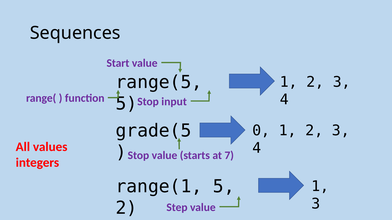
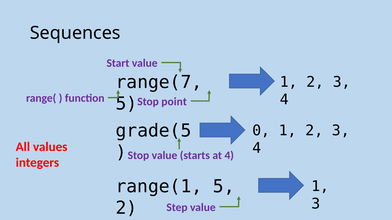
range(5: range(5 -> range(7
input: input -> point
at 7: 7 -> 4
